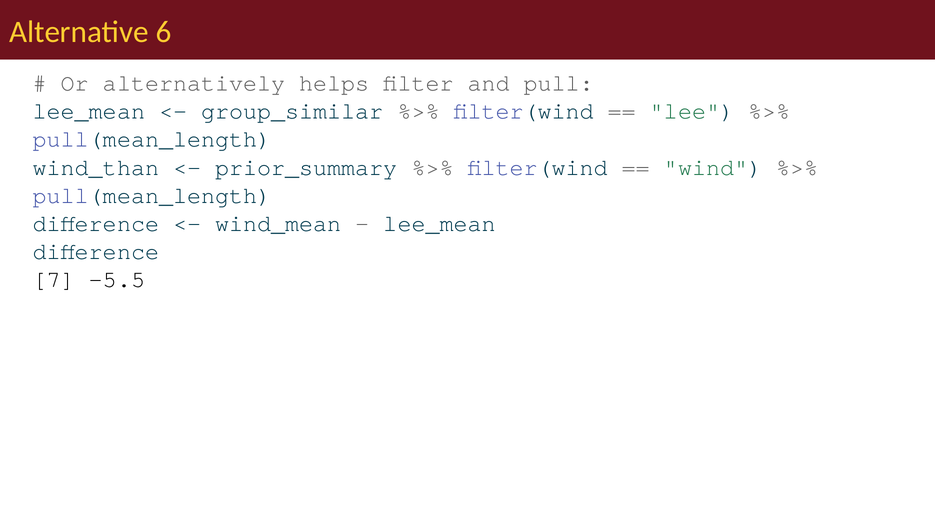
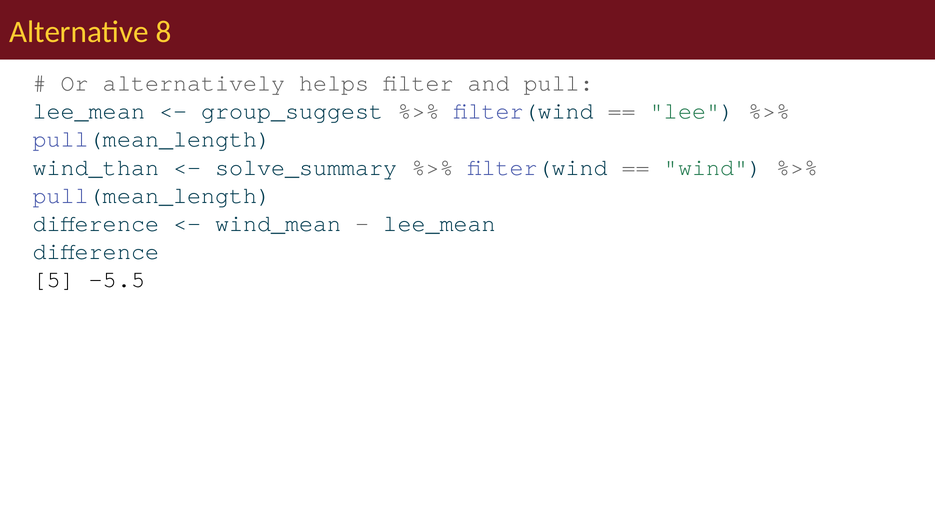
6: 6 -> 8
group_similar: group_similar -> group_suggest
prior_summary: prior_summary -> solve_summary
7: 7 -> 5
